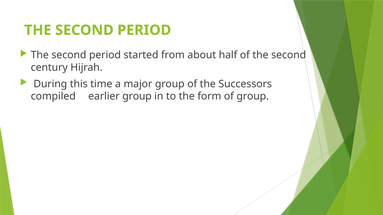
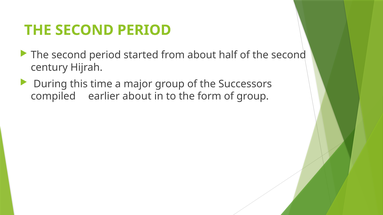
earlier group: group -> about
